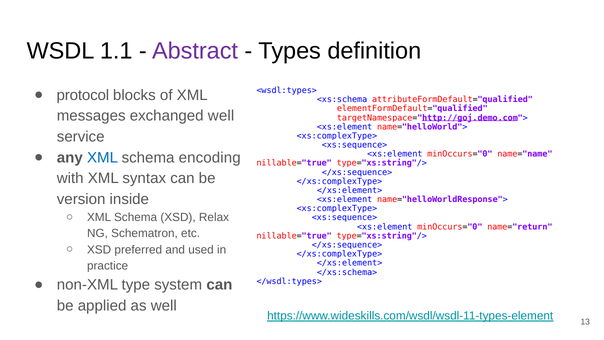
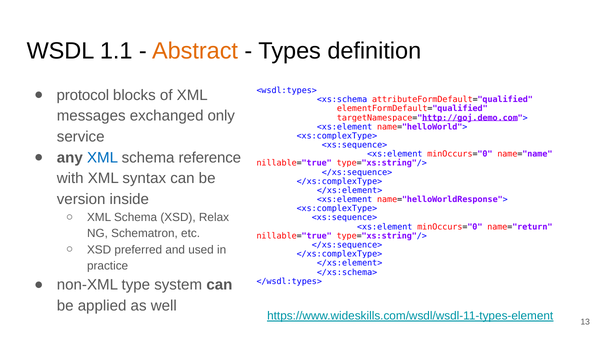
Abstract colour: purple -> orange
exchanged well: well -> only
encoding: encoding -> reference
